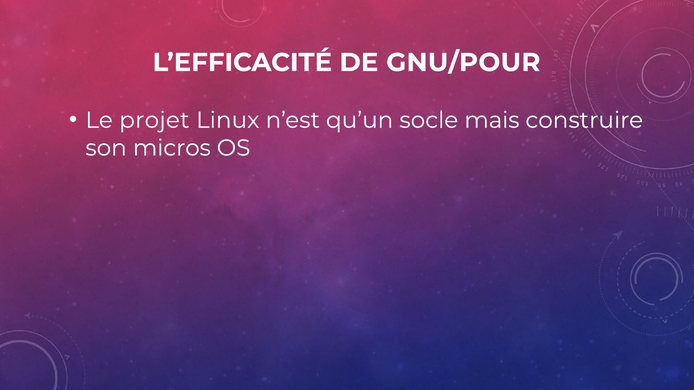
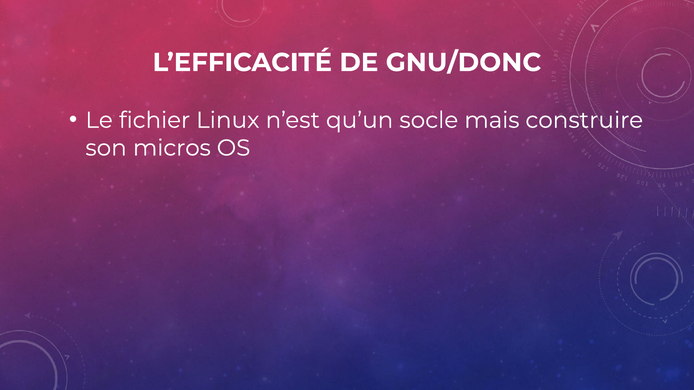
GNU/POUR: GNU/POUR -> GNU/DONC
projet: projet -> fichier
